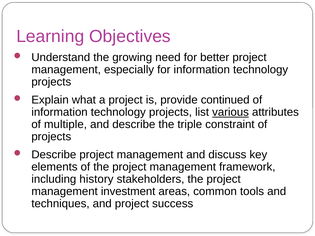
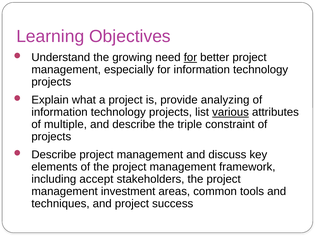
for at (190, 58) underline: none -> present
continued: continued -> analyzing
history: history -> accept
